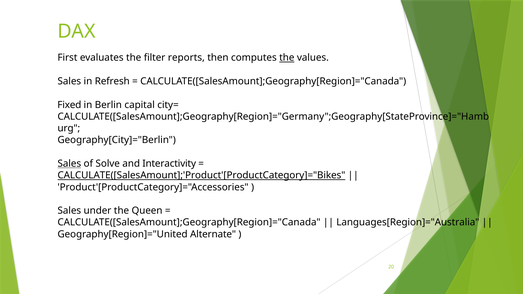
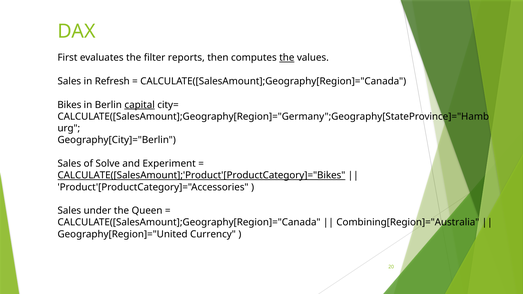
Fixed: Fixed -> Bikes
capital underline: none -> present
Sales at (69, 164) underline: present -> none
Interactivity: Interactivity -> Experiment
Languages[Region]="Australia: Languages[Region]="Australia -> Combining[Region]="Australia
Alternate: Alternate -> Currency
